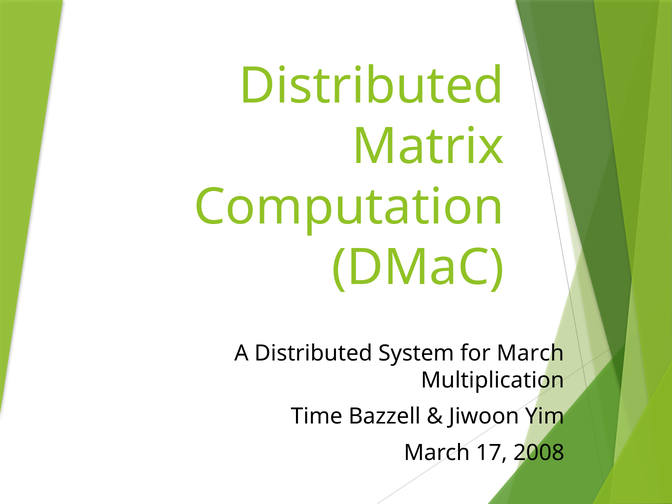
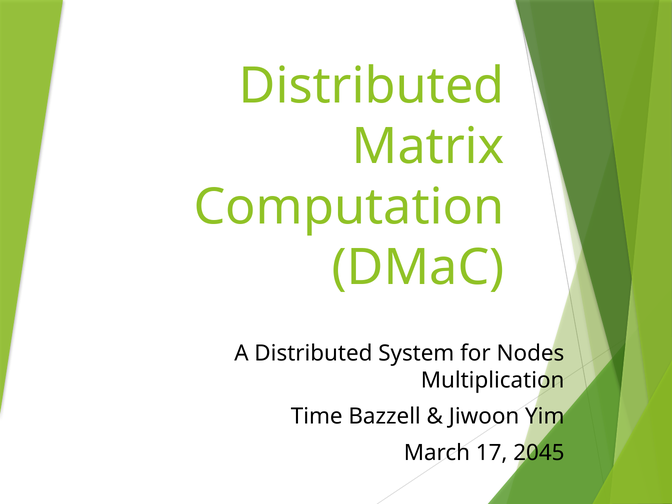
for March: March -> Nodes
2008: 2008 -> 2045
